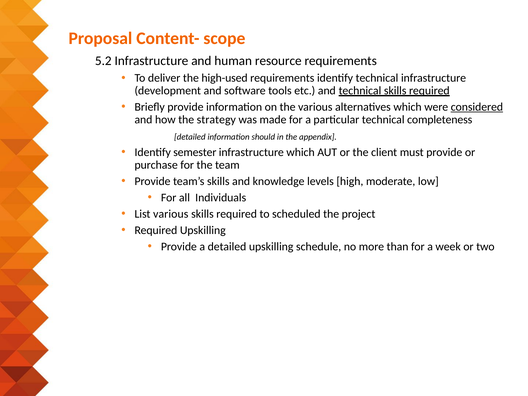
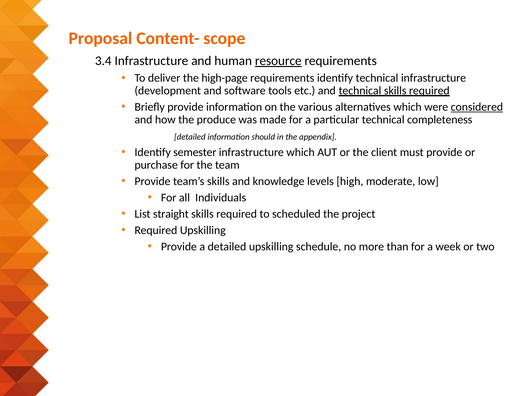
5.2: 5.2 -> 3.4
resource underline: none -> present
high-used: high-used -> high-page
strategy: strategy -> produce
List various: various -> straight
